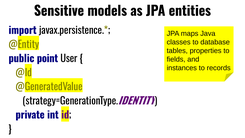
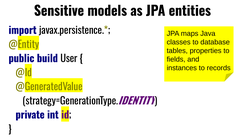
point: point -> build
